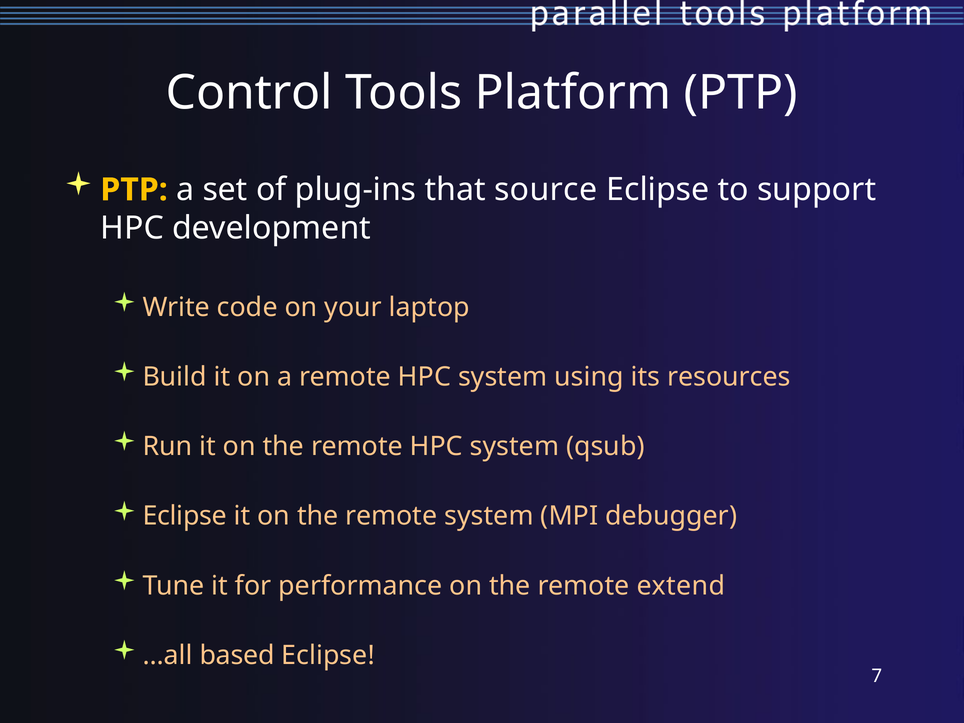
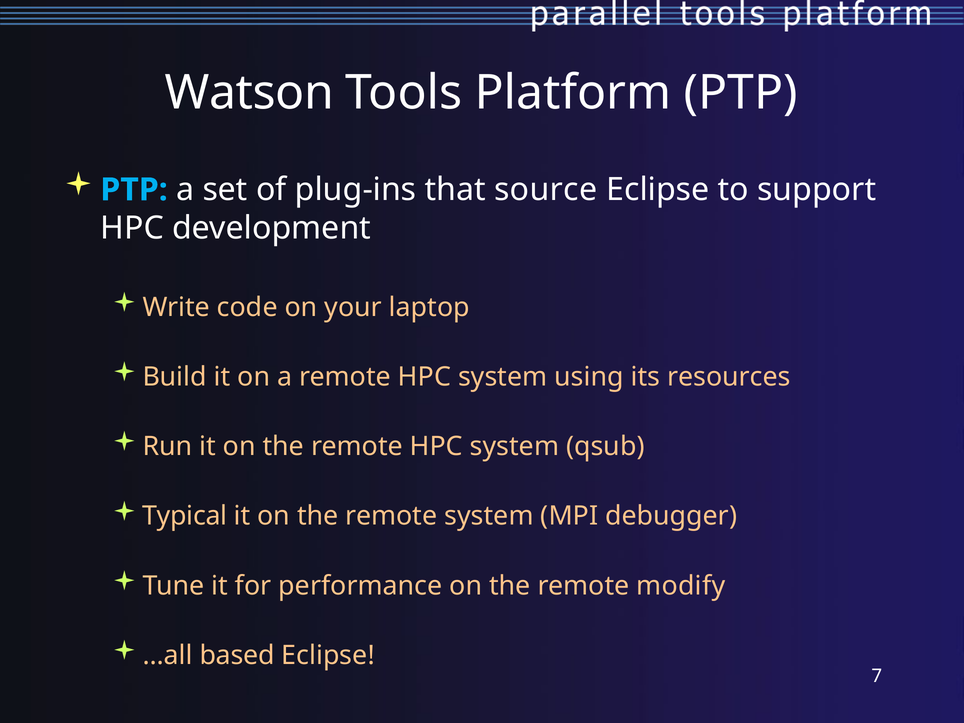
Control: Control -> Watson
PTP at (134, 190) colour: yellow -> light blue
Eclipse at (185, 516): Eclipse -> Typical
extend: extend -> modify
